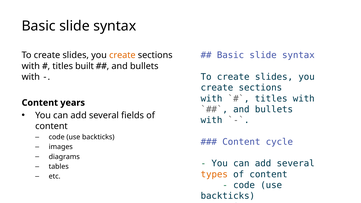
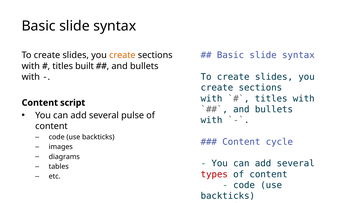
years: years -> script
fields: fields -> pulse
types colour: orange -> red
